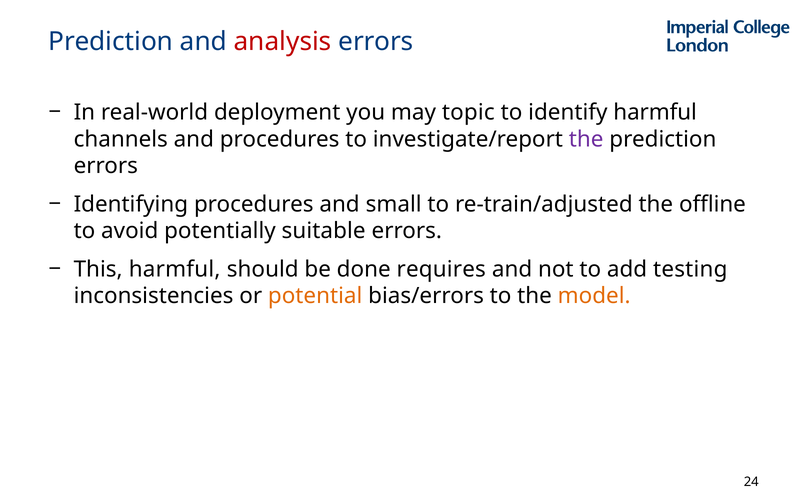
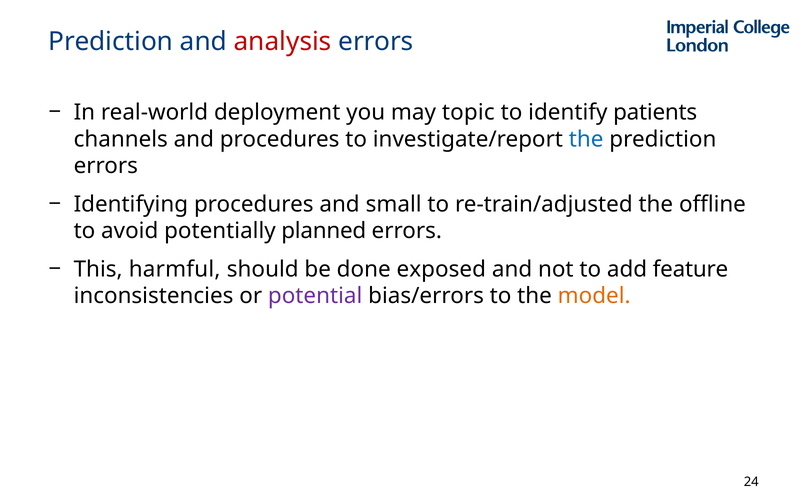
identify harmful: harmful -> patients
the at (586, 139) colour: purple -> blue
suitable: suitable -> planned
requires: requires -> exposed
testing: testing -> feature
potential colour: orange -> purple
